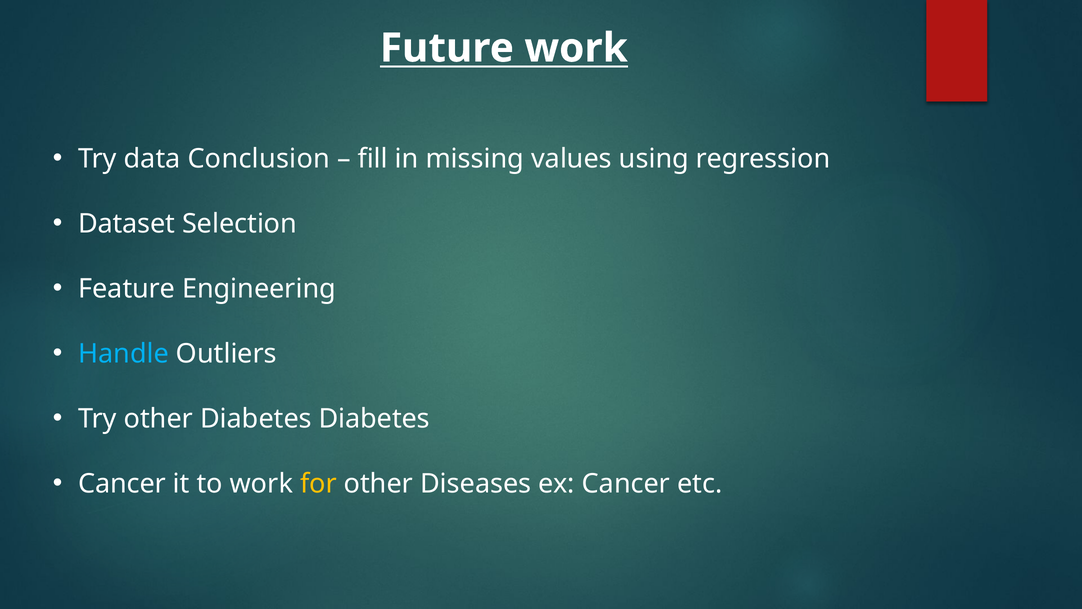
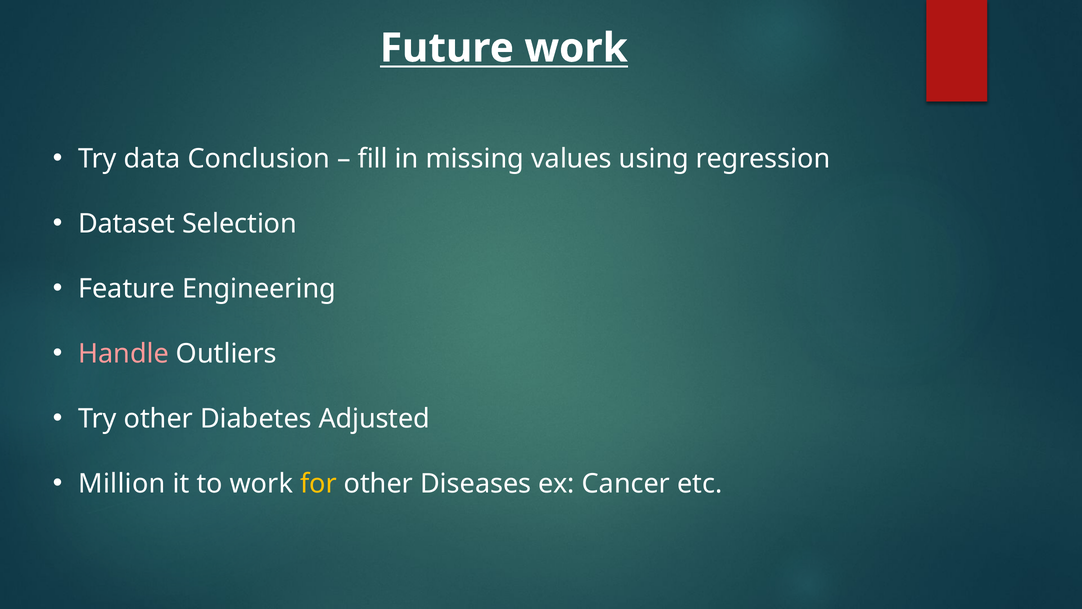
Handle colour: light blue -> pink
Diabetes Diabetes: Diabetes -> Adjusted
Cancer at (122, 484): Cancer -> Million
